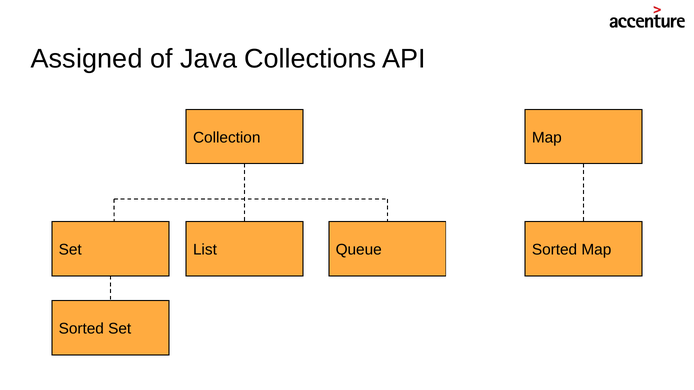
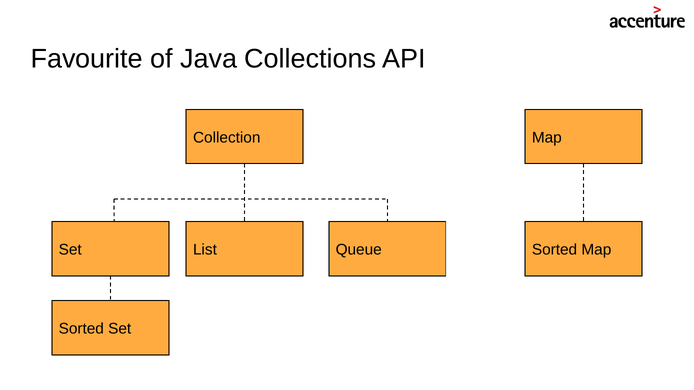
Assigned: Assigned -> Favourite
